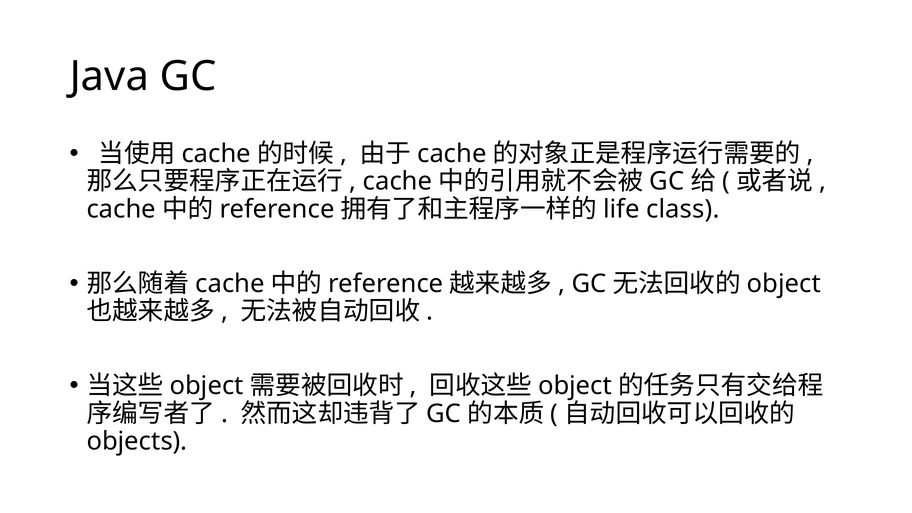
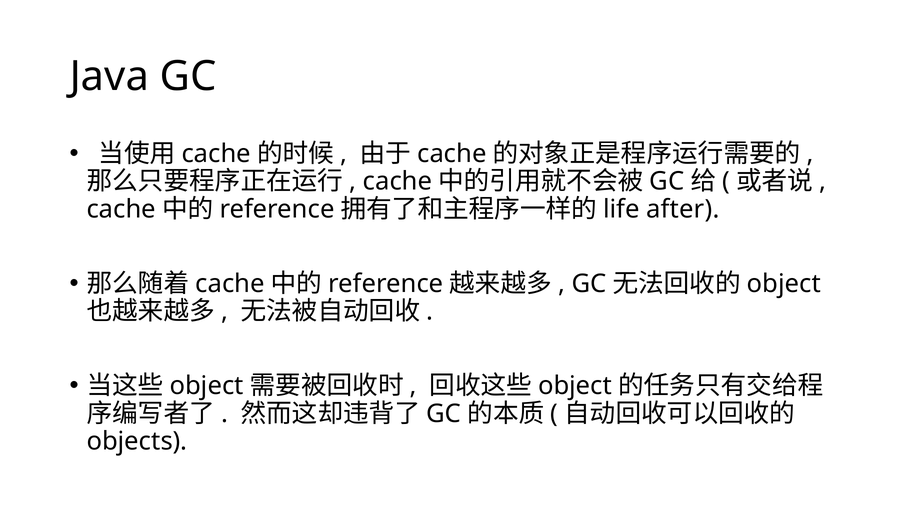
class: class -> after
